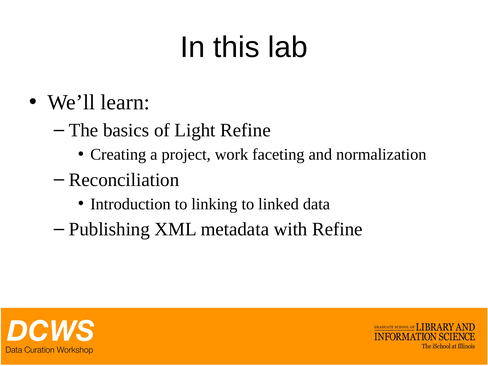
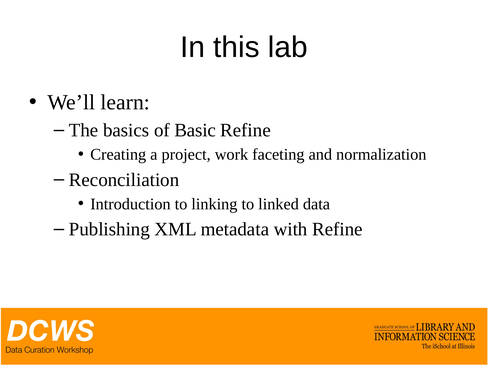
Light: Light -> Basic
